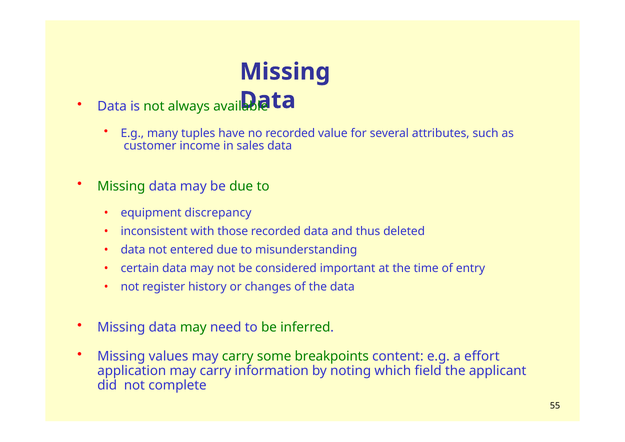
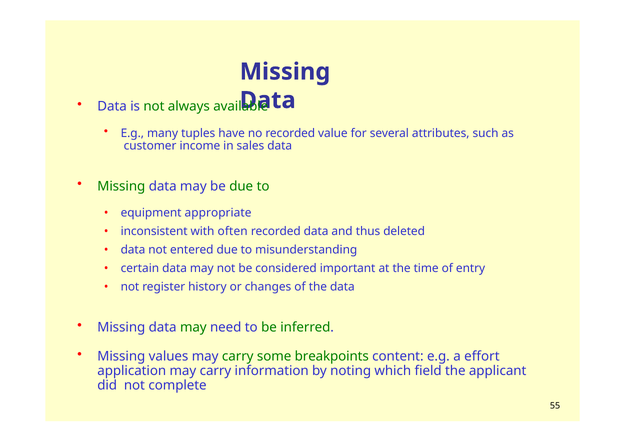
discrepancy: discrepancy -> appropriate
those: those -> often
